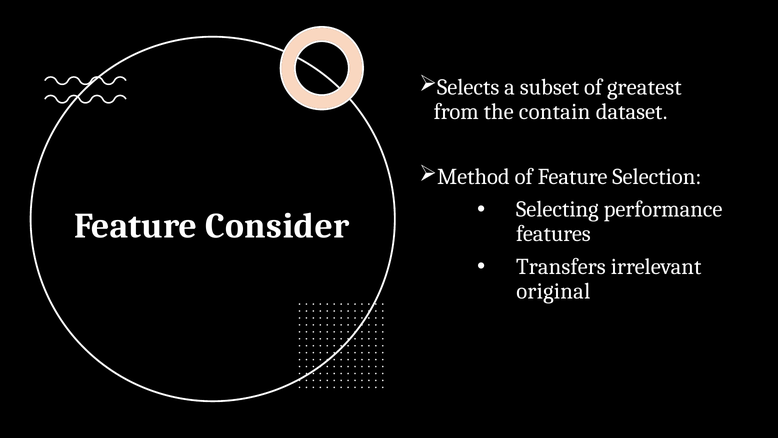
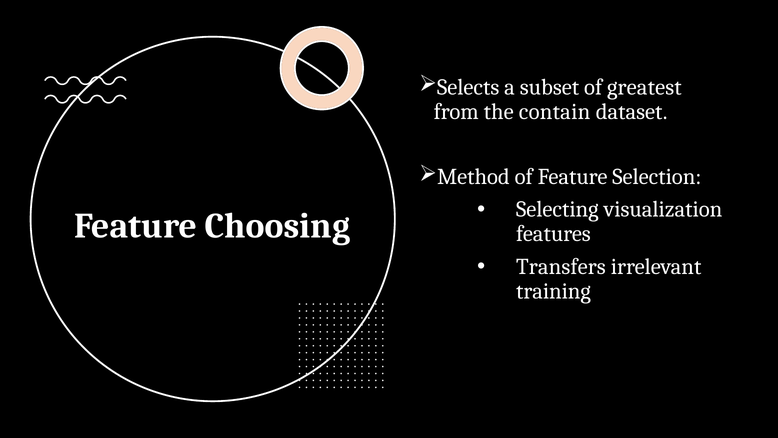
performance: performance -> visualization
Consider: Consider -> Choosing
original: original -> training
